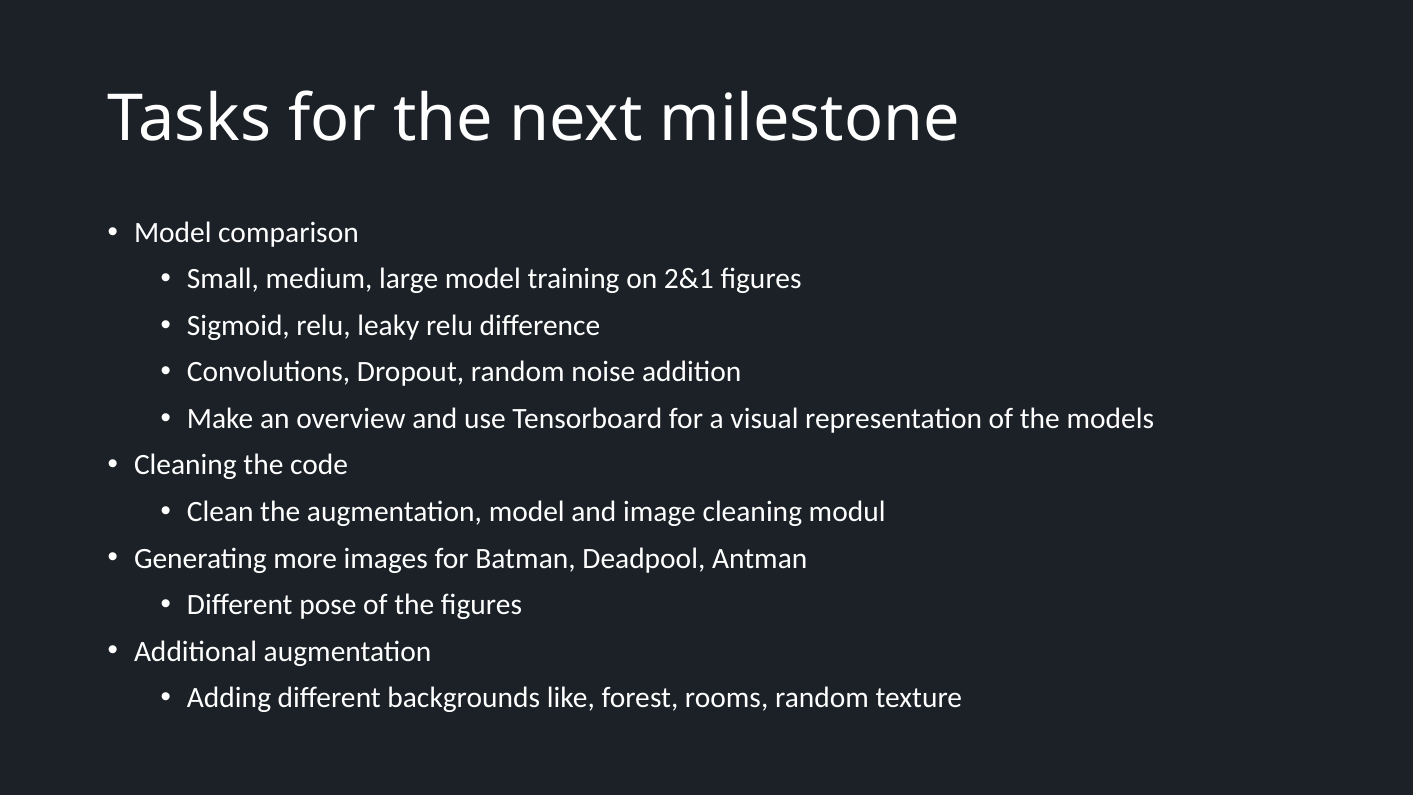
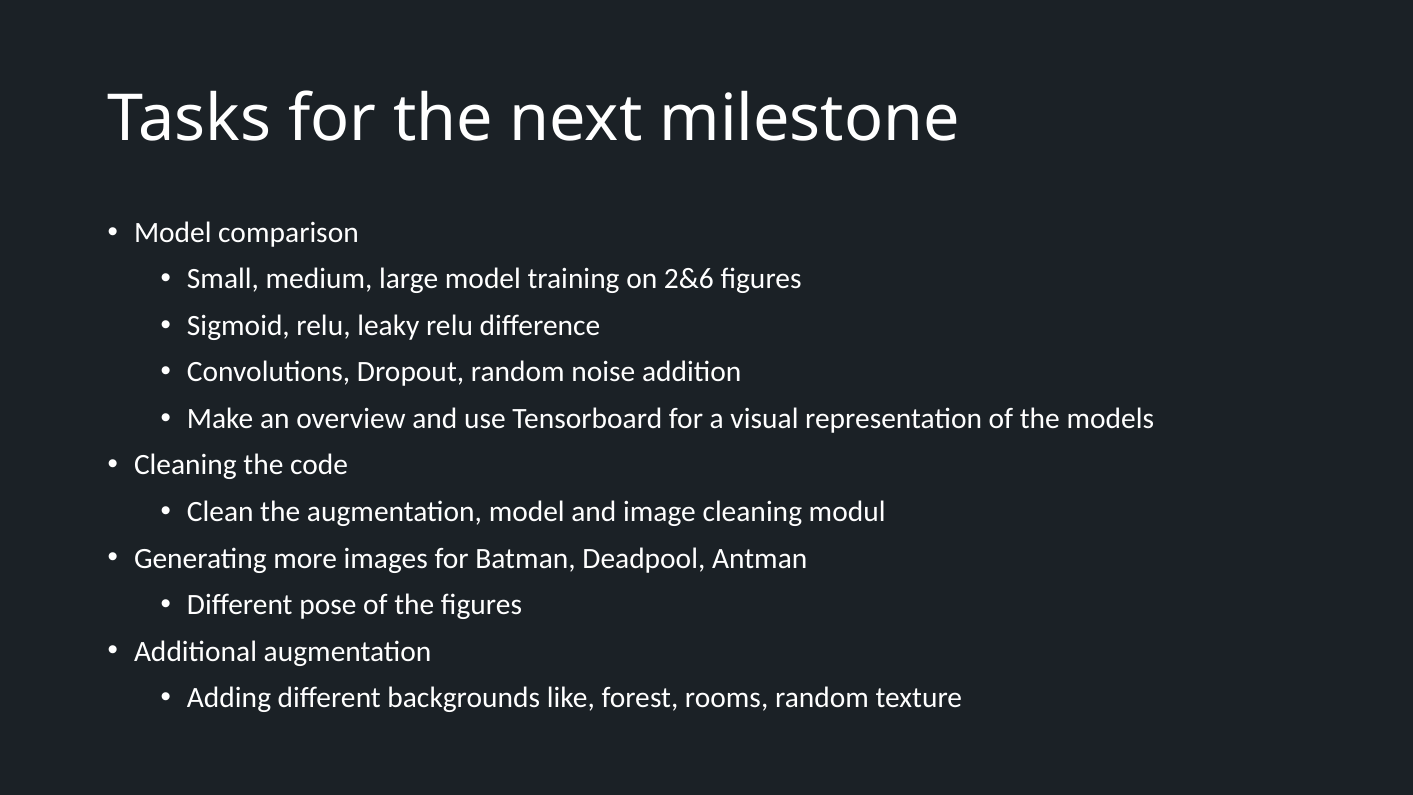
2&1: 2&1 -> 2&6
